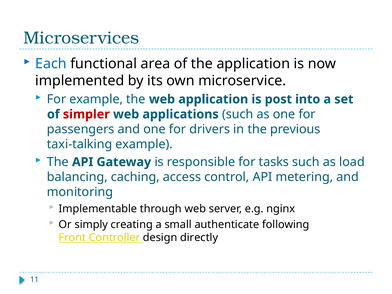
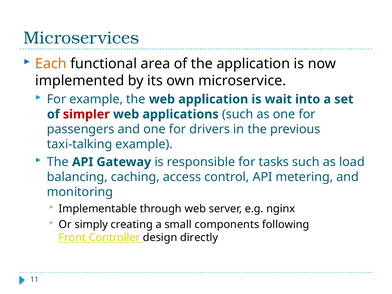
Each colour: blue -> orange
post: post -> wait
authenticate: authenticate -> components
